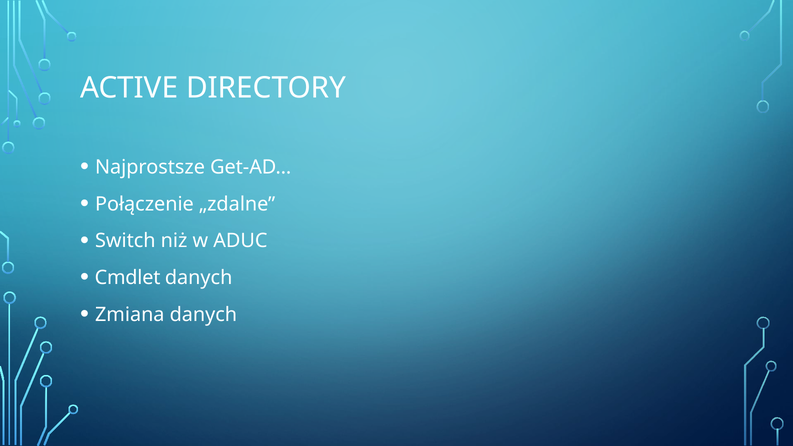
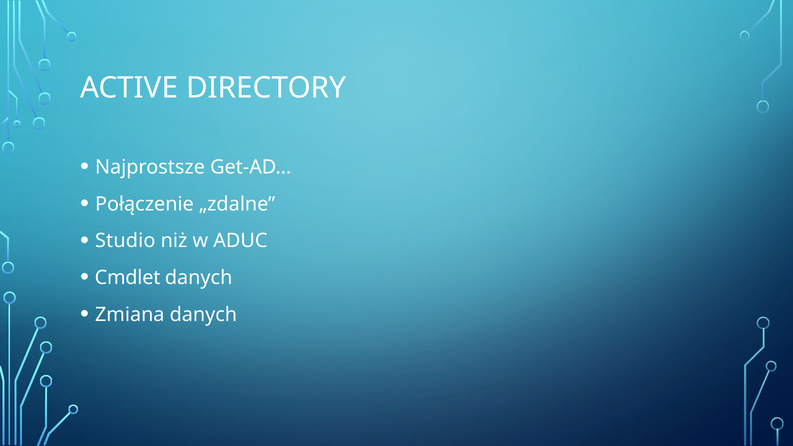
Switch: Switch -> Studio
